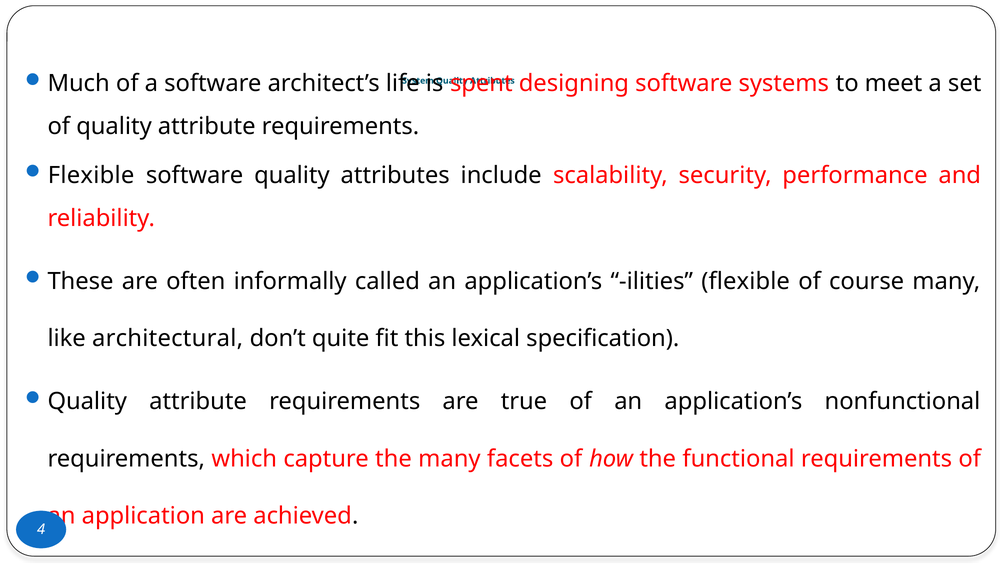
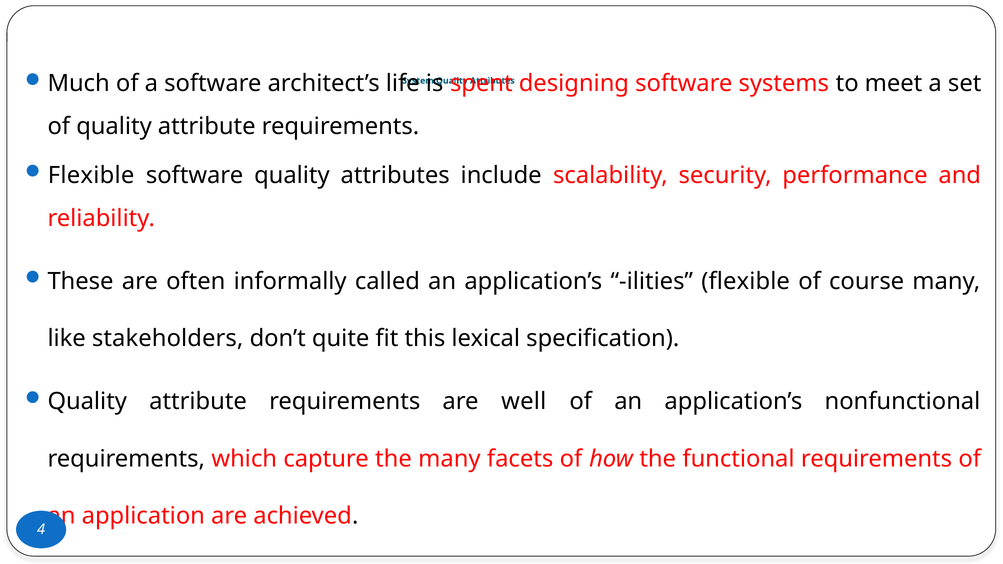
architectural: architectural -> stakeholders
true: true -> well
